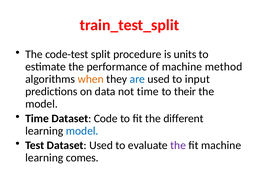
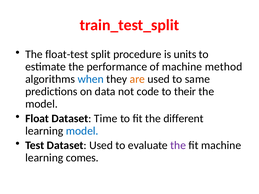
code-test: code-test -> float-test
when colour: orange -> blue
are colour: blue -> orange
input: input -> same
not time: time -> code
Time at (37, 119): Time -> Float
Code: Code -> Time
